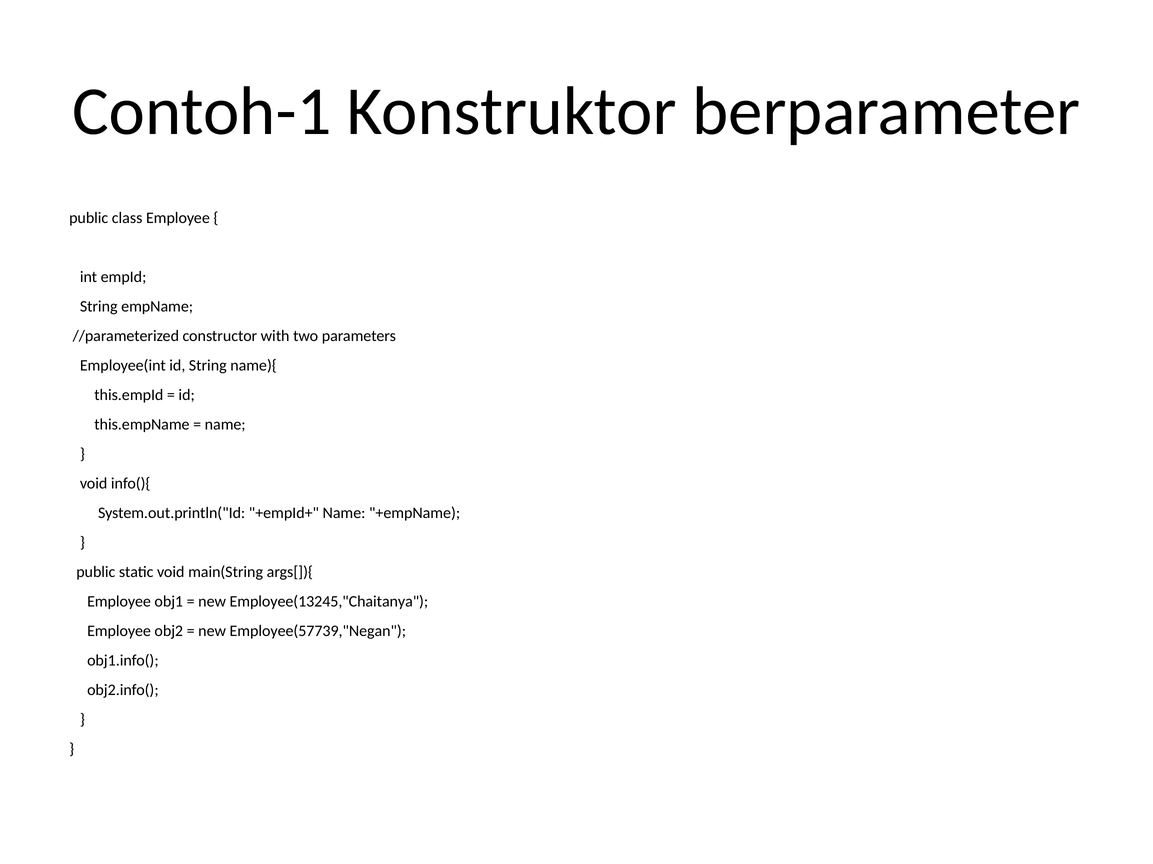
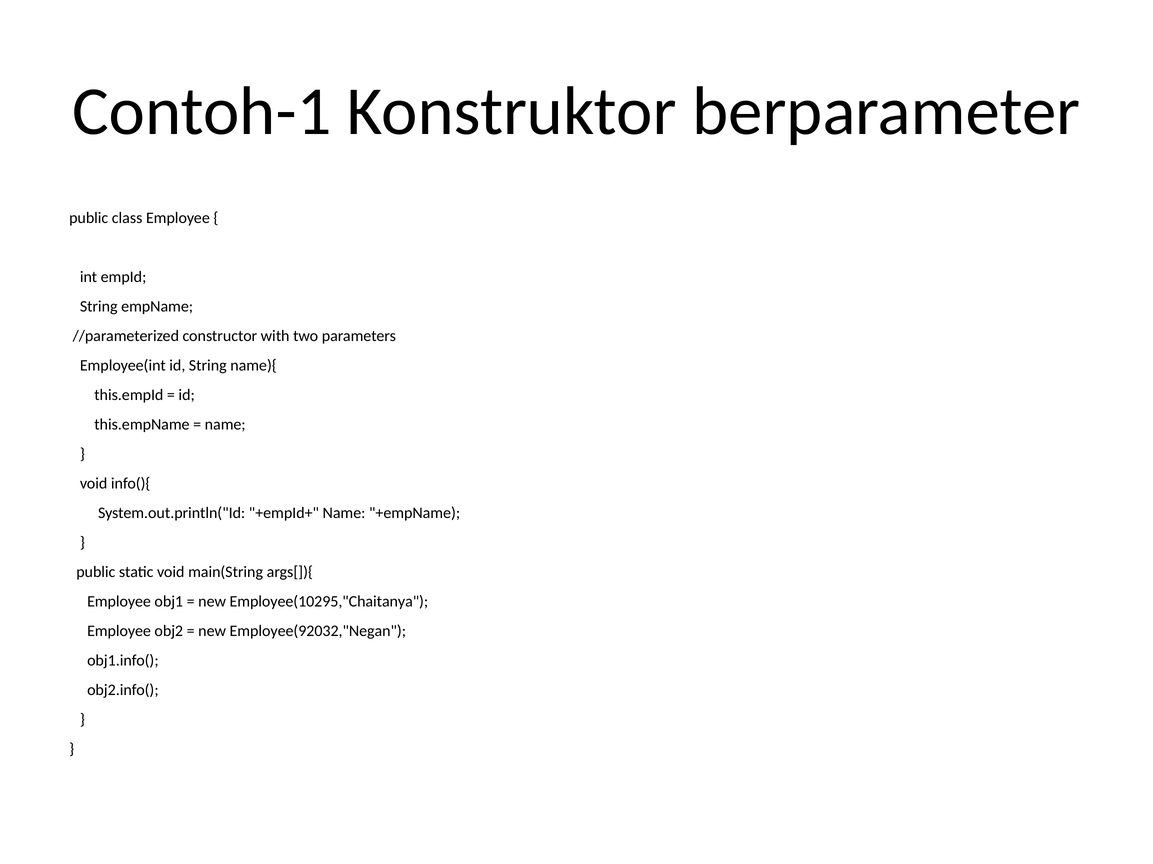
Employee(13245,"Chaitanya: Employee(13245,"Chaitanya -> Employee(10295,"Chaitanya
Employee(57739,"Negan: Employee(57739,"Negan -> Employee(92032,"Negan
